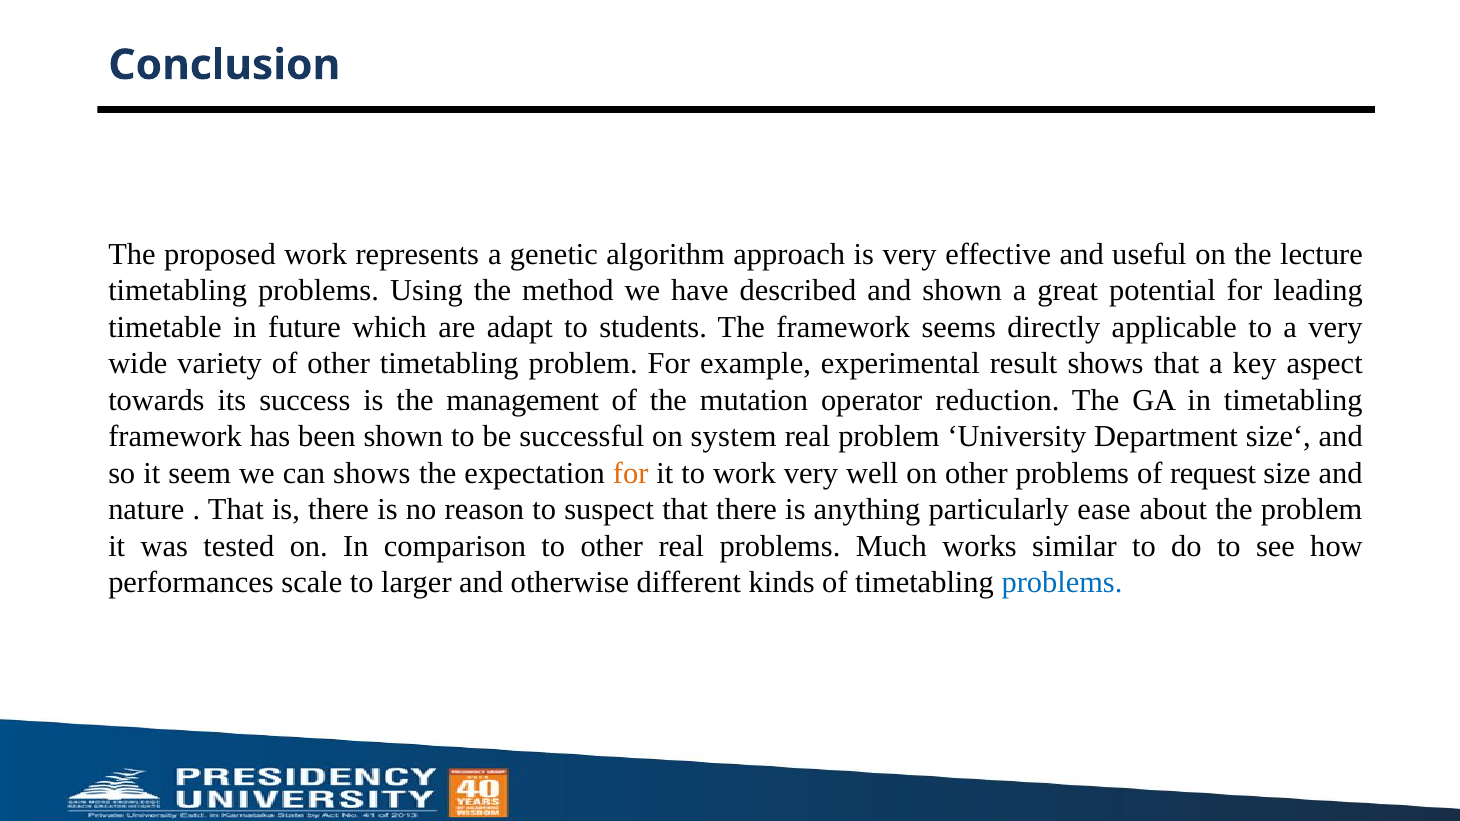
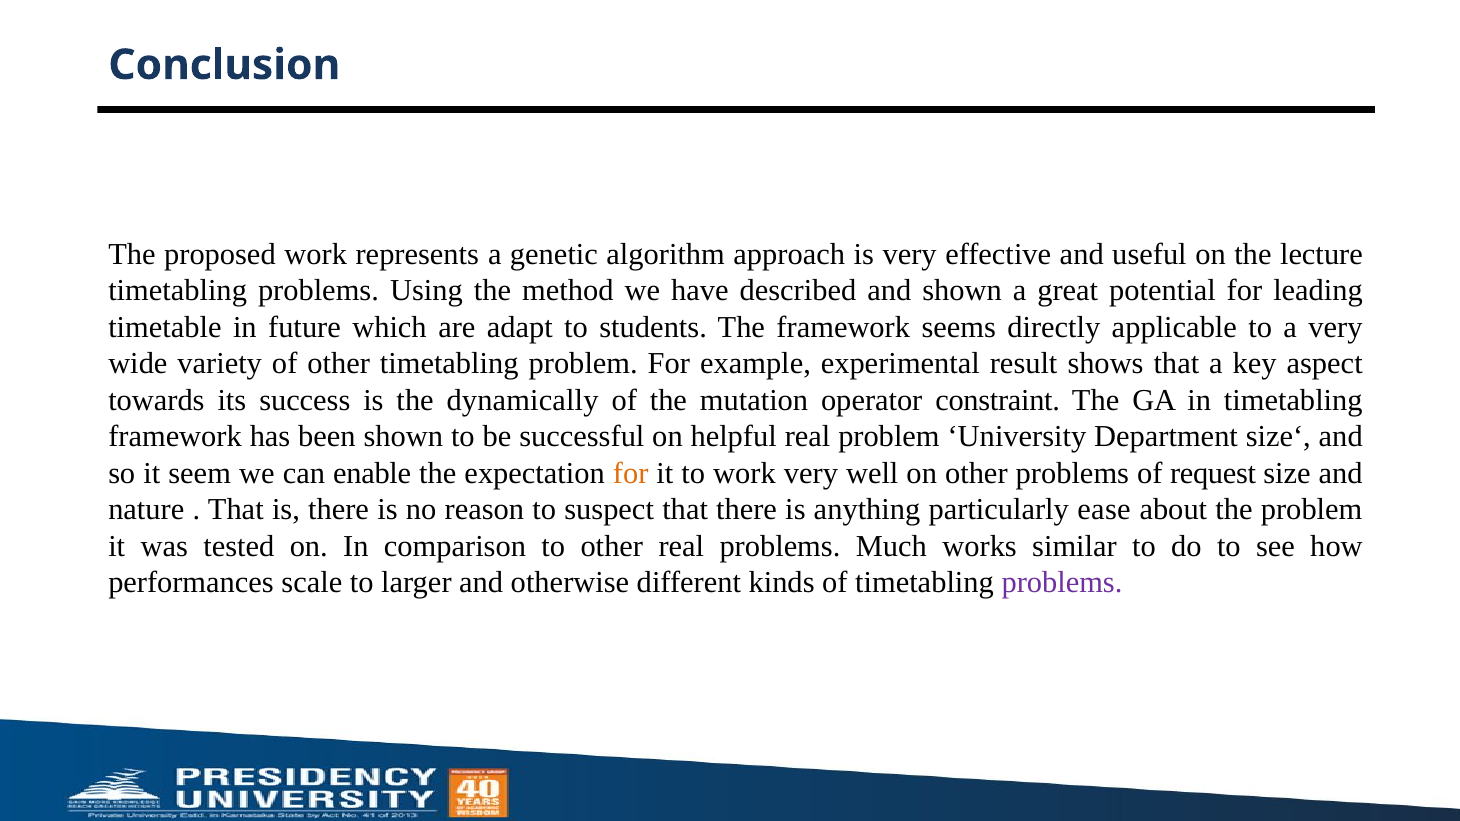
management: management -> dynamically
reduction: reduction -> constraint
system: system -> helpful
can shows: shows -> enable
problems at (1062, 583) colour: blue -> purple
